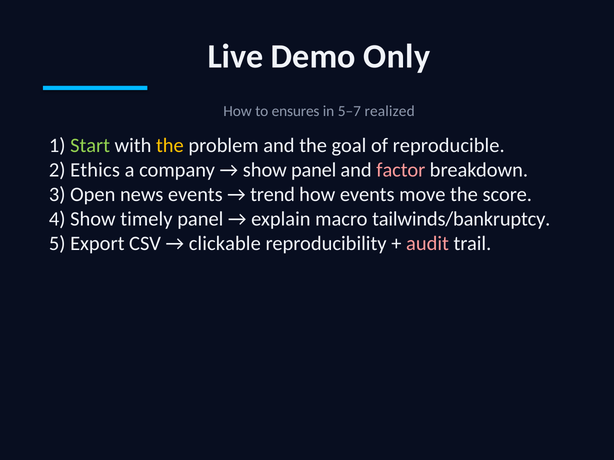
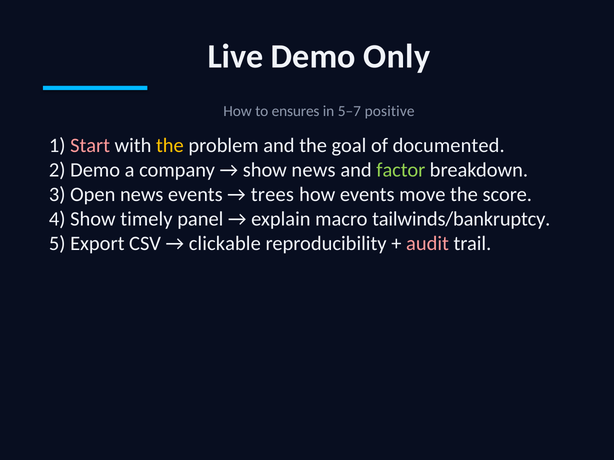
realized: realized -> positive
Start colour: light green -> pink
reproducible: reproducible -> documented
2 Ethics: Ethics -> Demo
show panel: panel -> news
factor colour: pink -> light green
trend: trend -> trees
